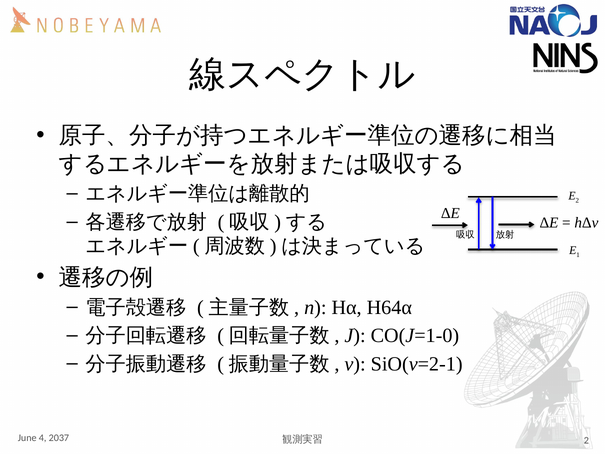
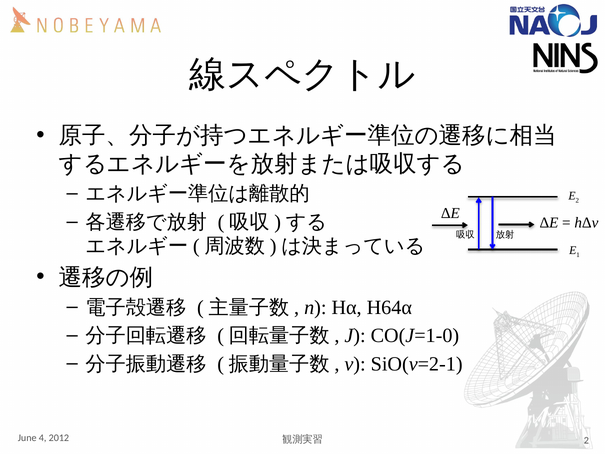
2037: 2037 -> 2012
